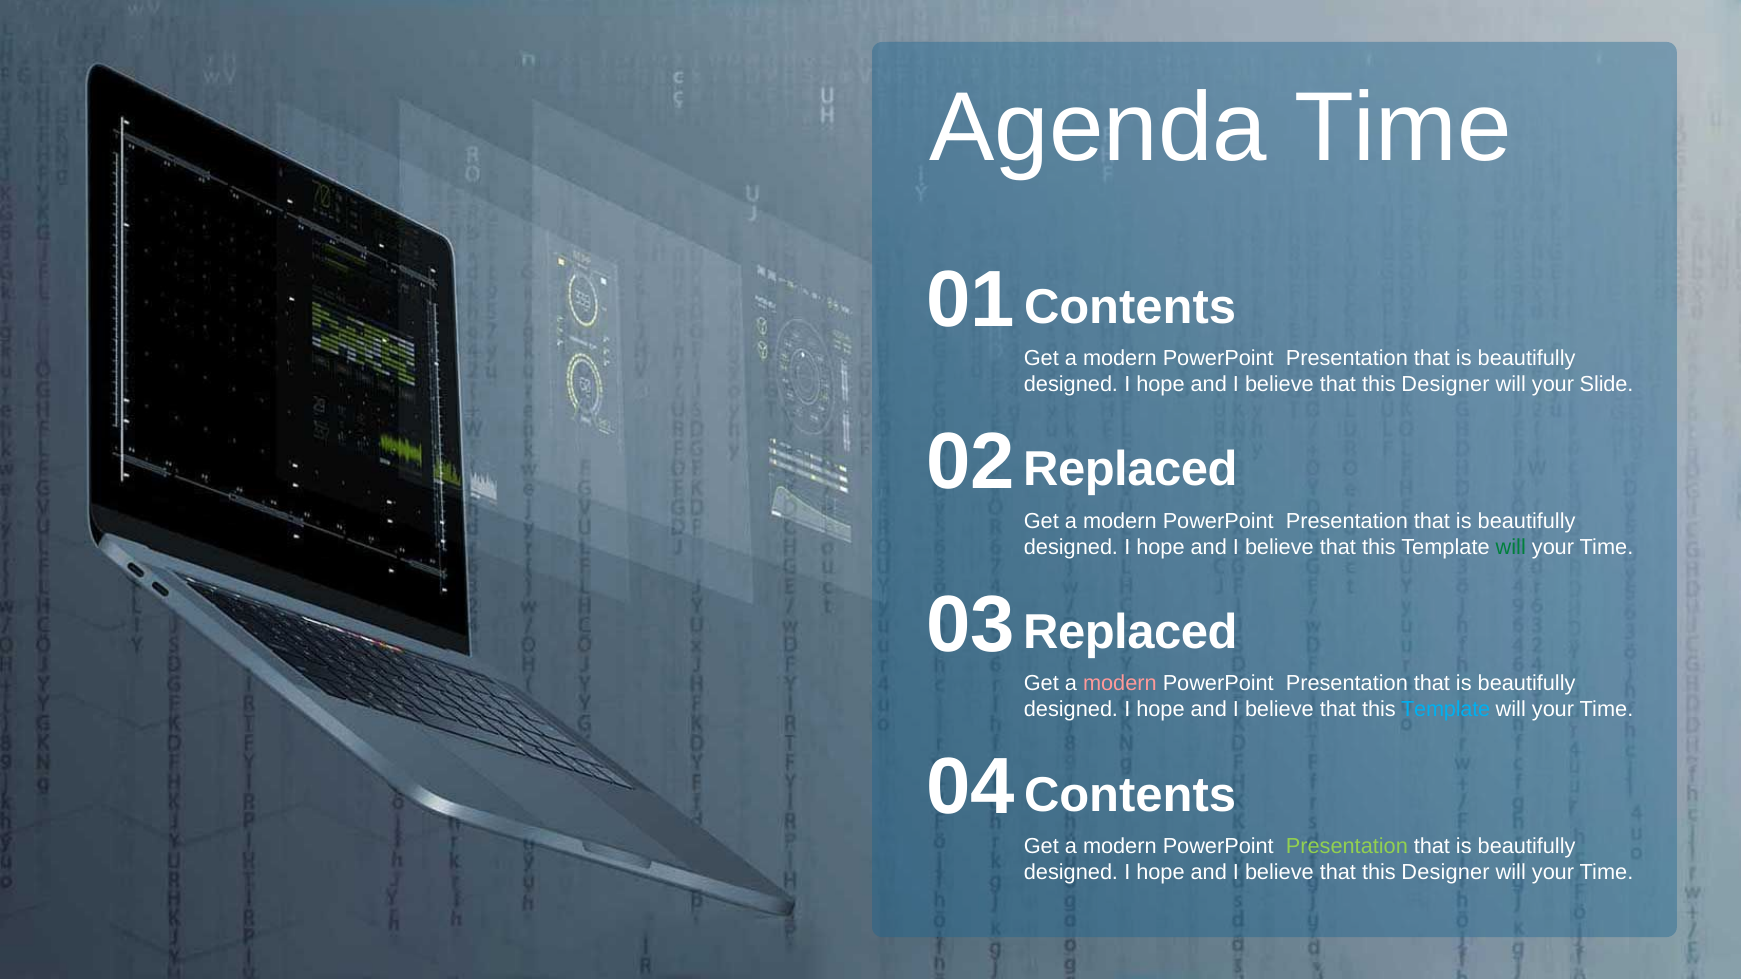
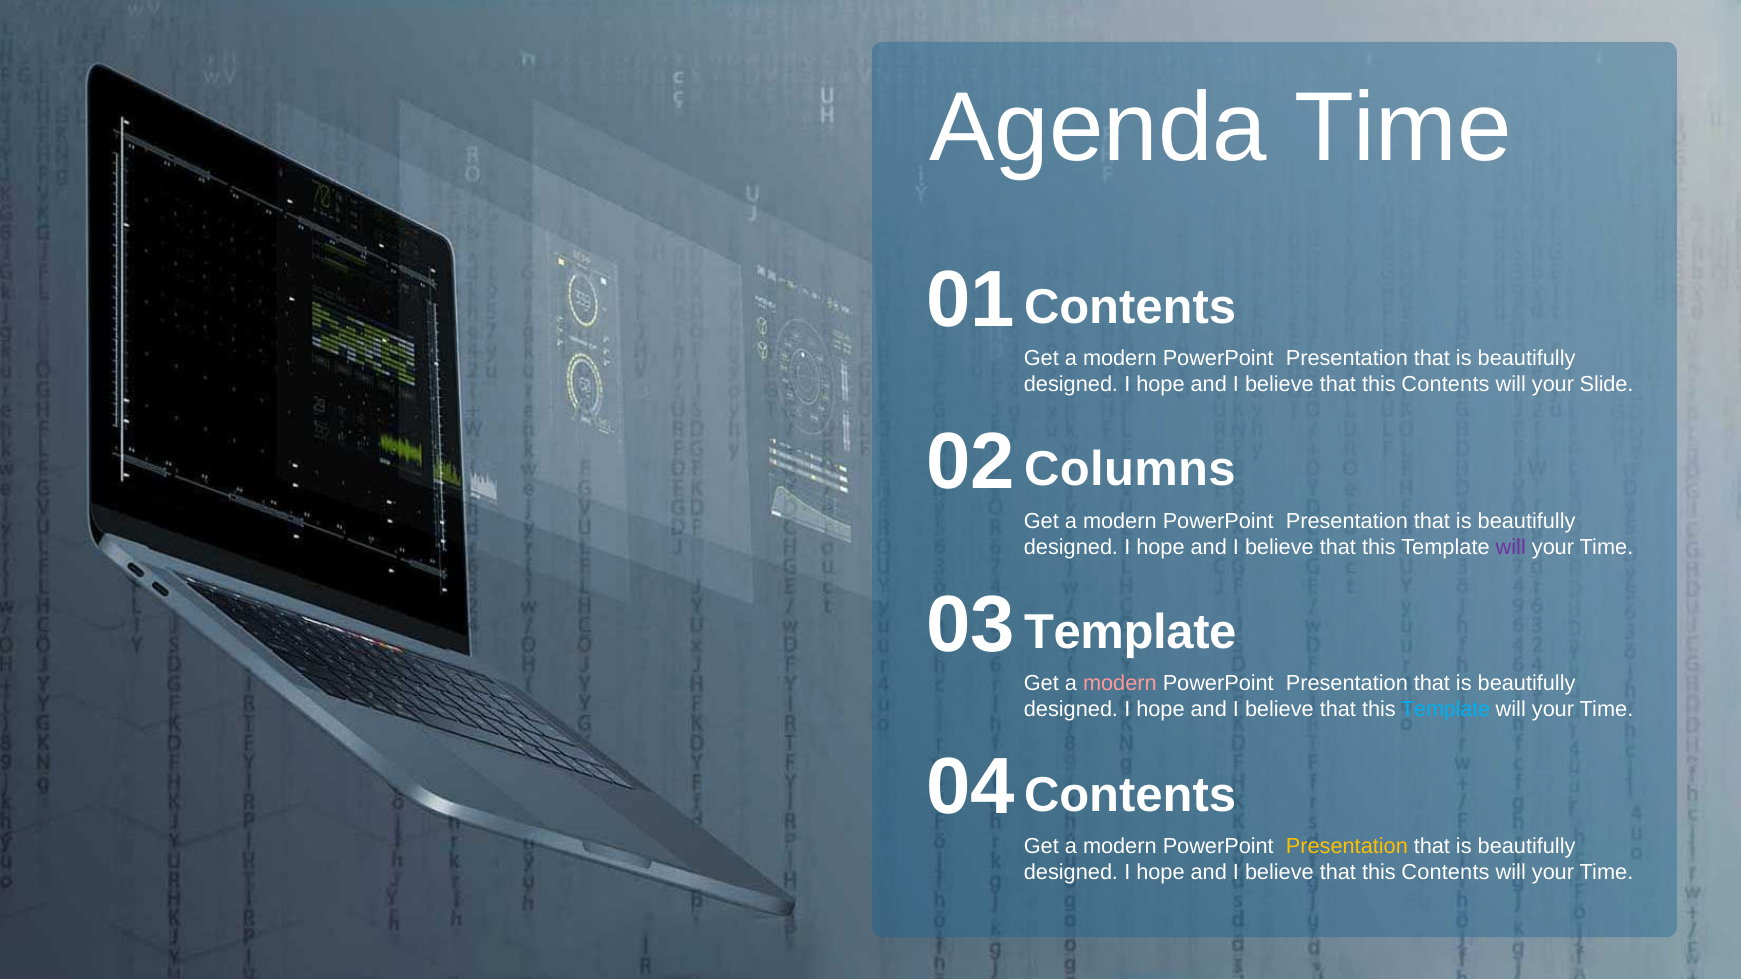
Designer at (1445, 385): Designer -> Contents
Replaced at (1130, 470): Replaced -> Columns
will at (1511, 547) colour: green -> purple
Replaced at (1130, 632): Replaced -> Template
Presentation at (1347, 847) colour: light green -> yellow
Designer at (1445, 873): Designer -> Contents
